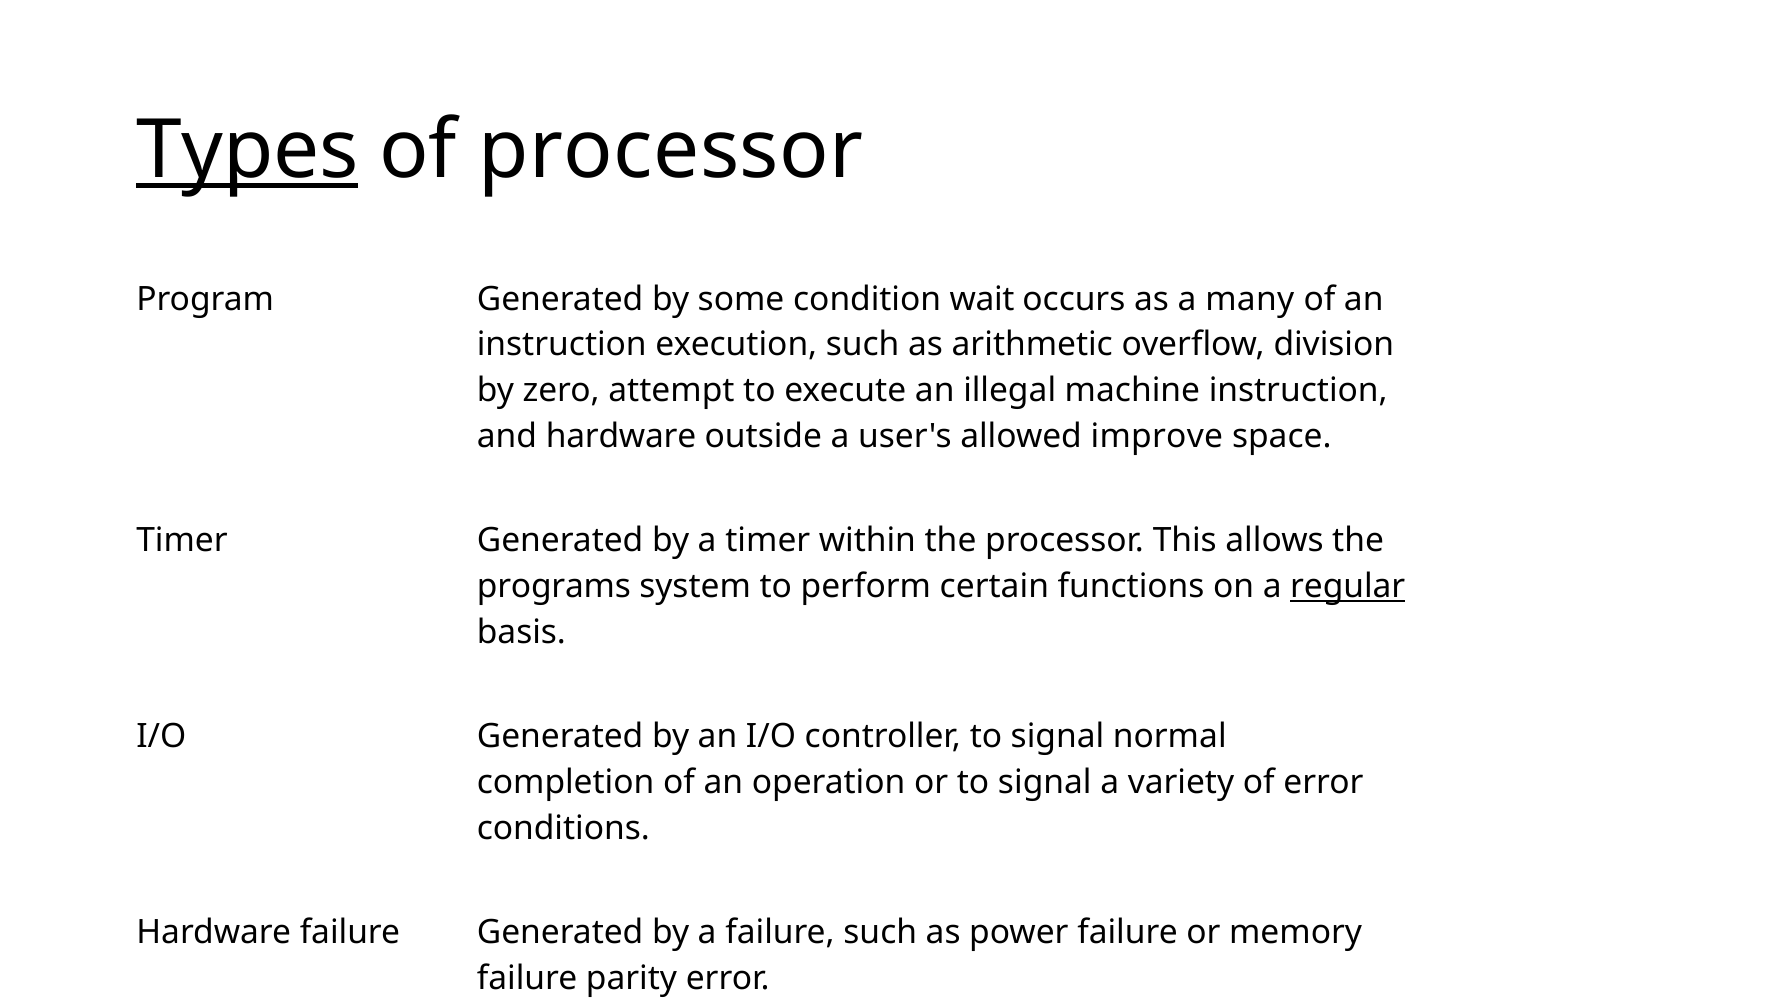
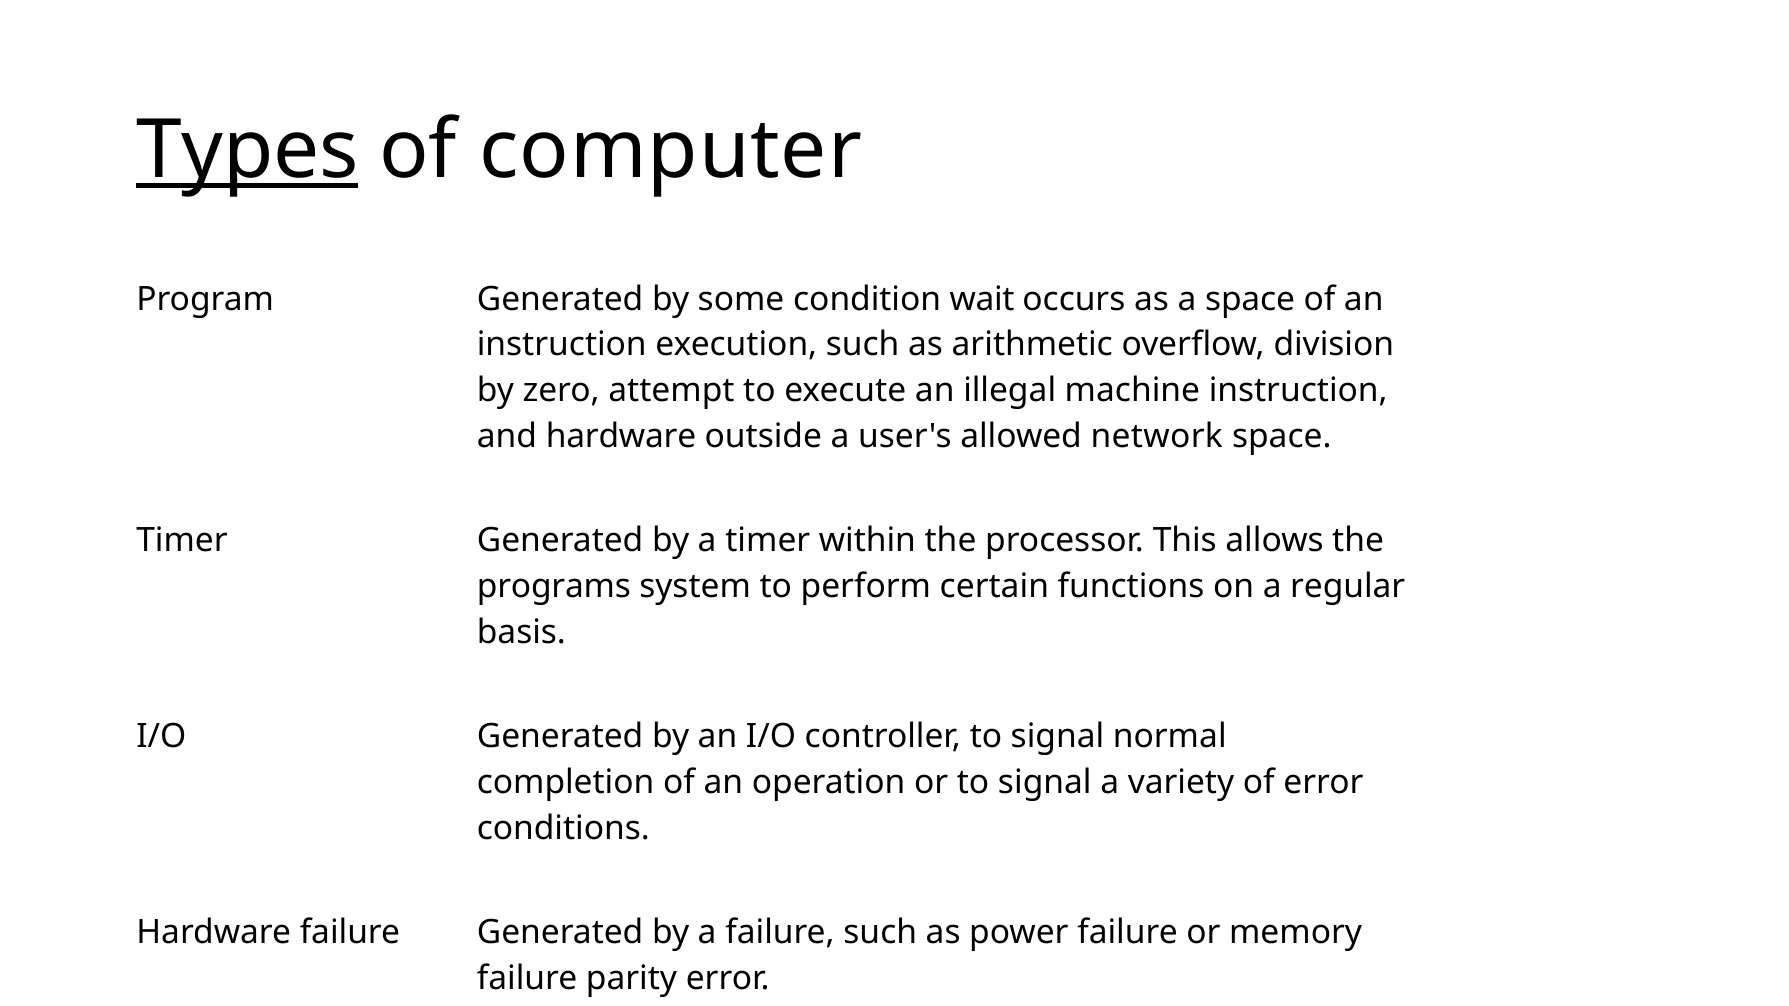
of processor: processor -> computer
a many: many -> space
improve: improve -> network
regular underline: present -> none
